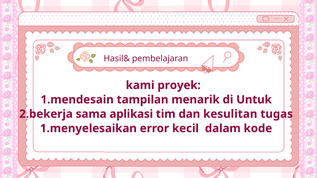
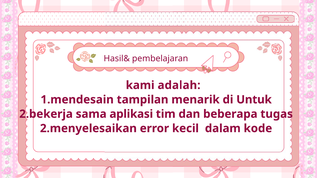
proyek: proyek -> adalah
kesulitan: kesulitan -> beberapa
1.menyelesaikan: 1.menyelesaikan -> 2.menyelesaikan
